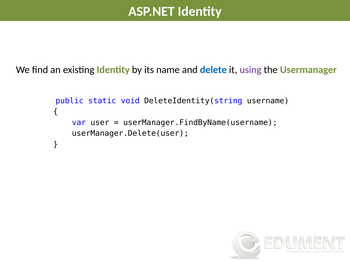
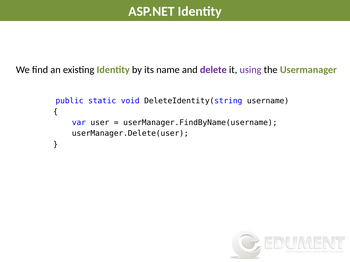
delete colour: blue -> purple
